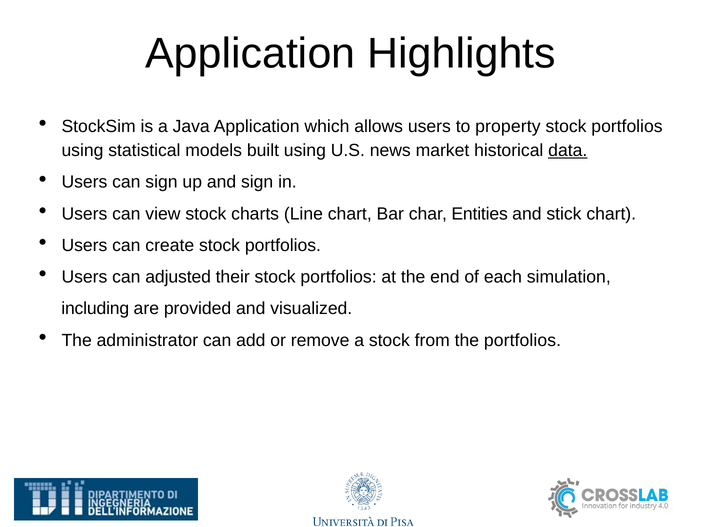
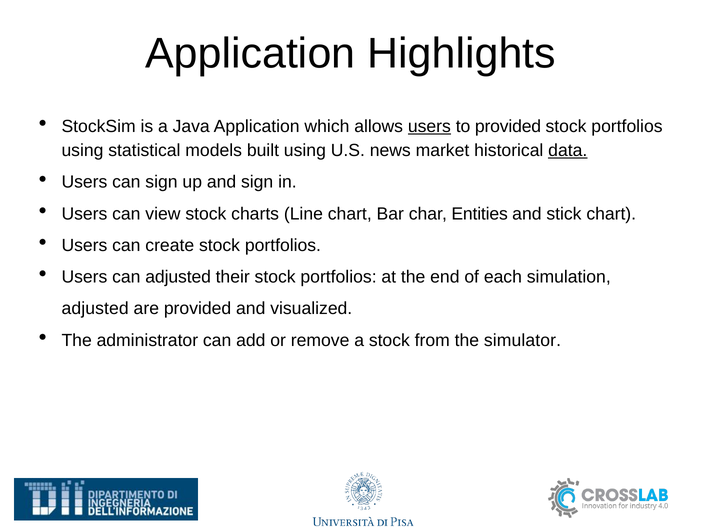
users at (429, 126) underline: none -> present
to property: property -> provided
including at (95, 309): including -> adjusted
the portfolios: portfolios -> simulator
